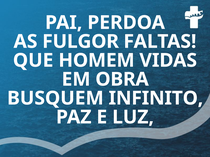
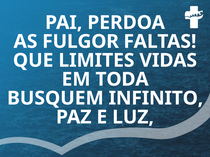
HOMEM: HOMEM -> LIMITES
OBRA: OBRA -> TODA
